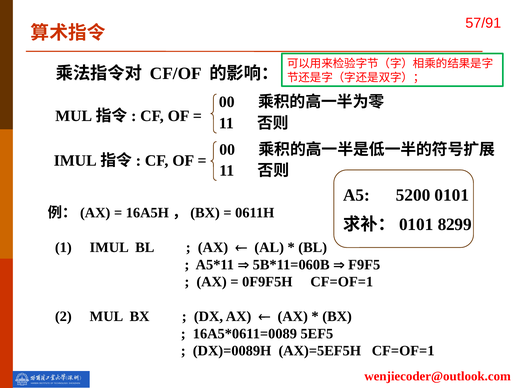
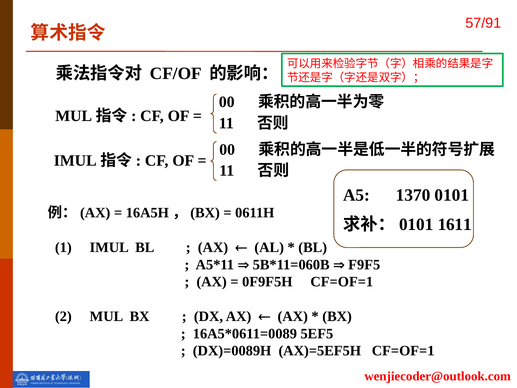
5200: 5200 -> 1370
8299: 8299 -> 1611
